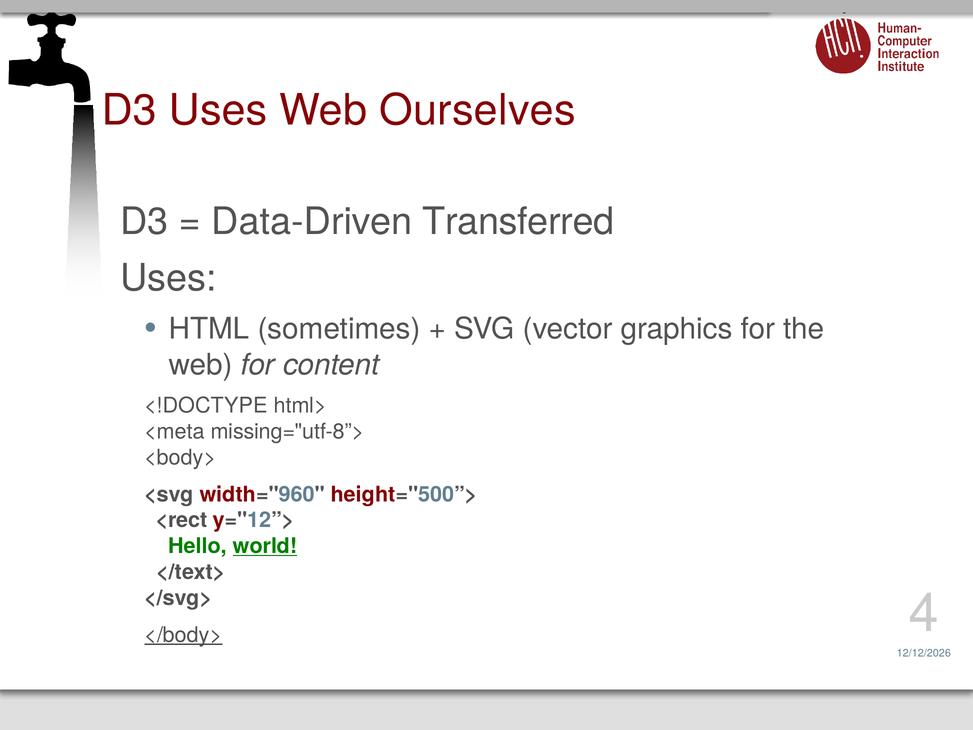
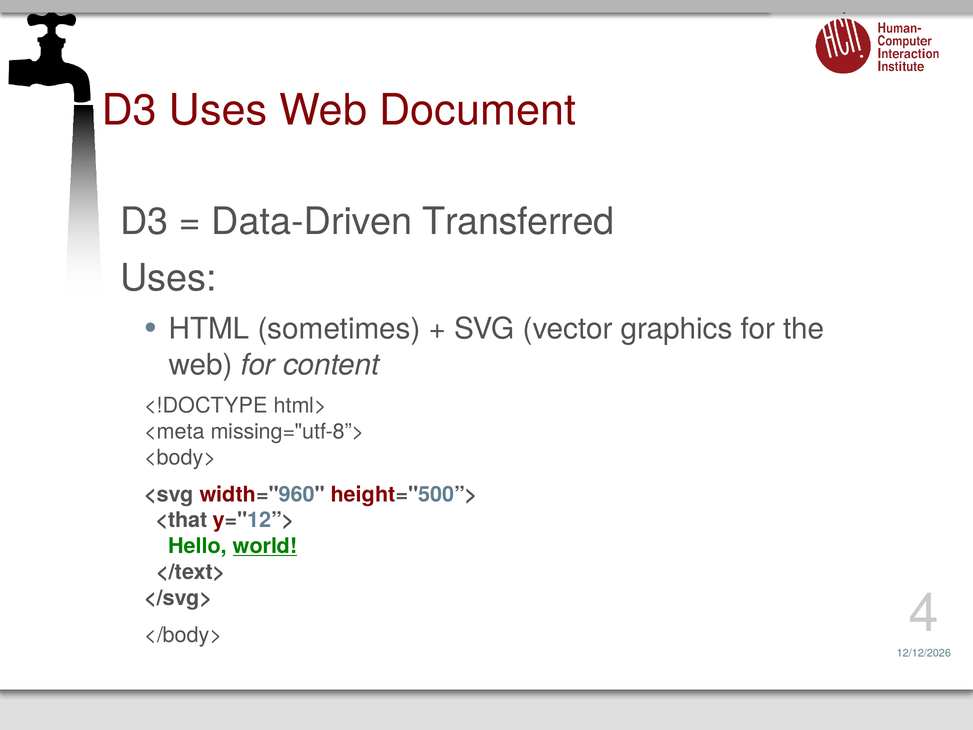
Ourselves: Ourselves -> Document
<rect: <rect -> <that
</body> underline: present -> none
